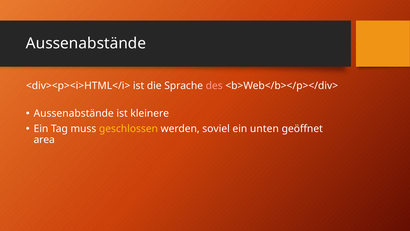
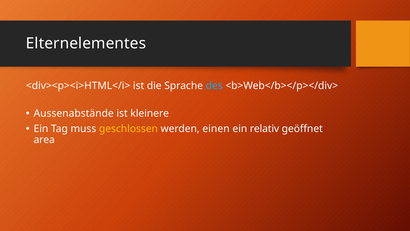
Aussenabstände at (86, 43): Aussenabstände -> Elternelementes
des colour: pink -> light blue
soviel: soviel -> einen
unten: unten -> relativ
